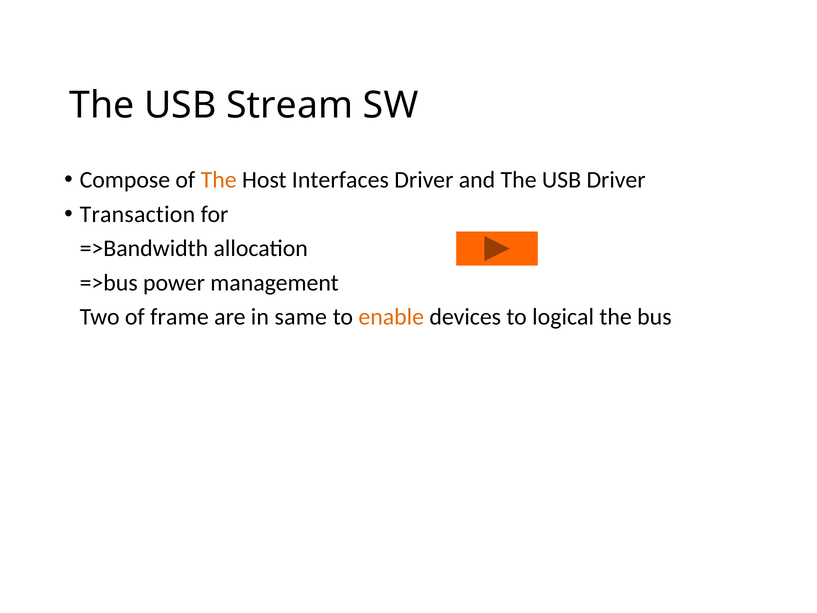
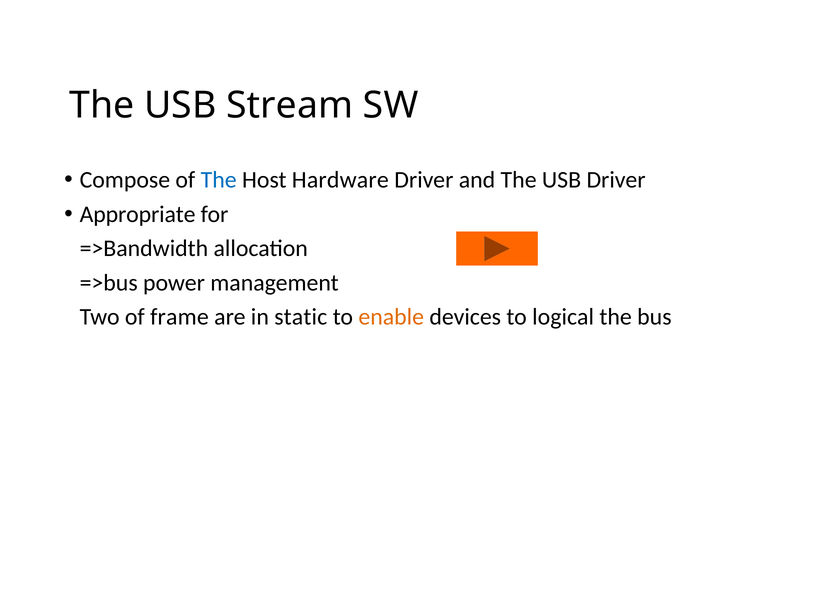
The at (219, 180) colour: orange -> blue
Interfaces: Interfaces -> Hardware
Transaction: Transaction -> Appropriate
same: same -> static
